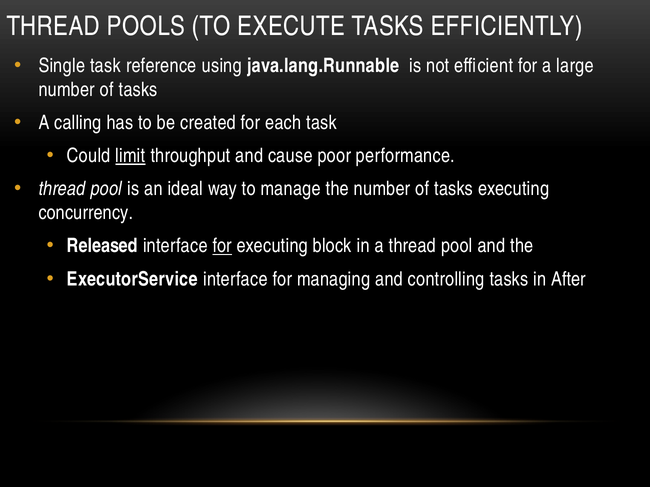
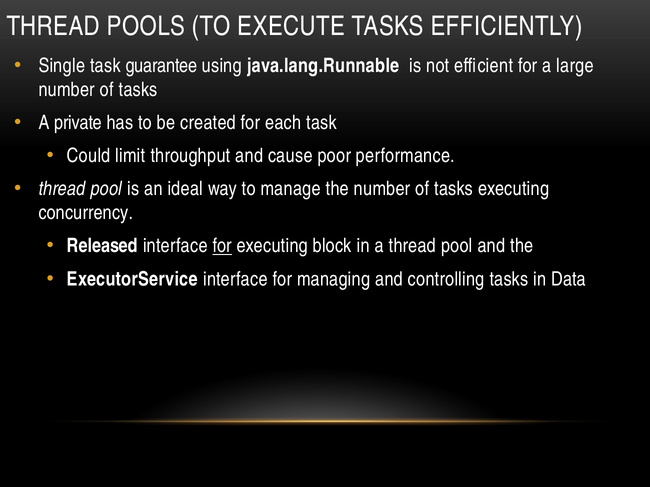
reference: reference -> guarantee
calling: calling -> private
limit underline: present -> none
After: After -> Data
